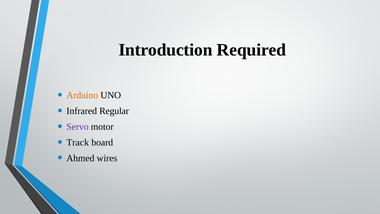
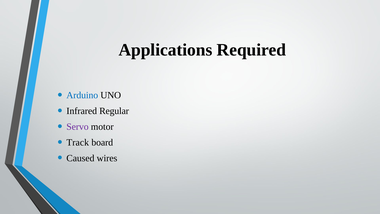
Introduction: Introduction -> Applications
Arduino colour: orange -> blue
Ahmed: Ahmed -> Caused
